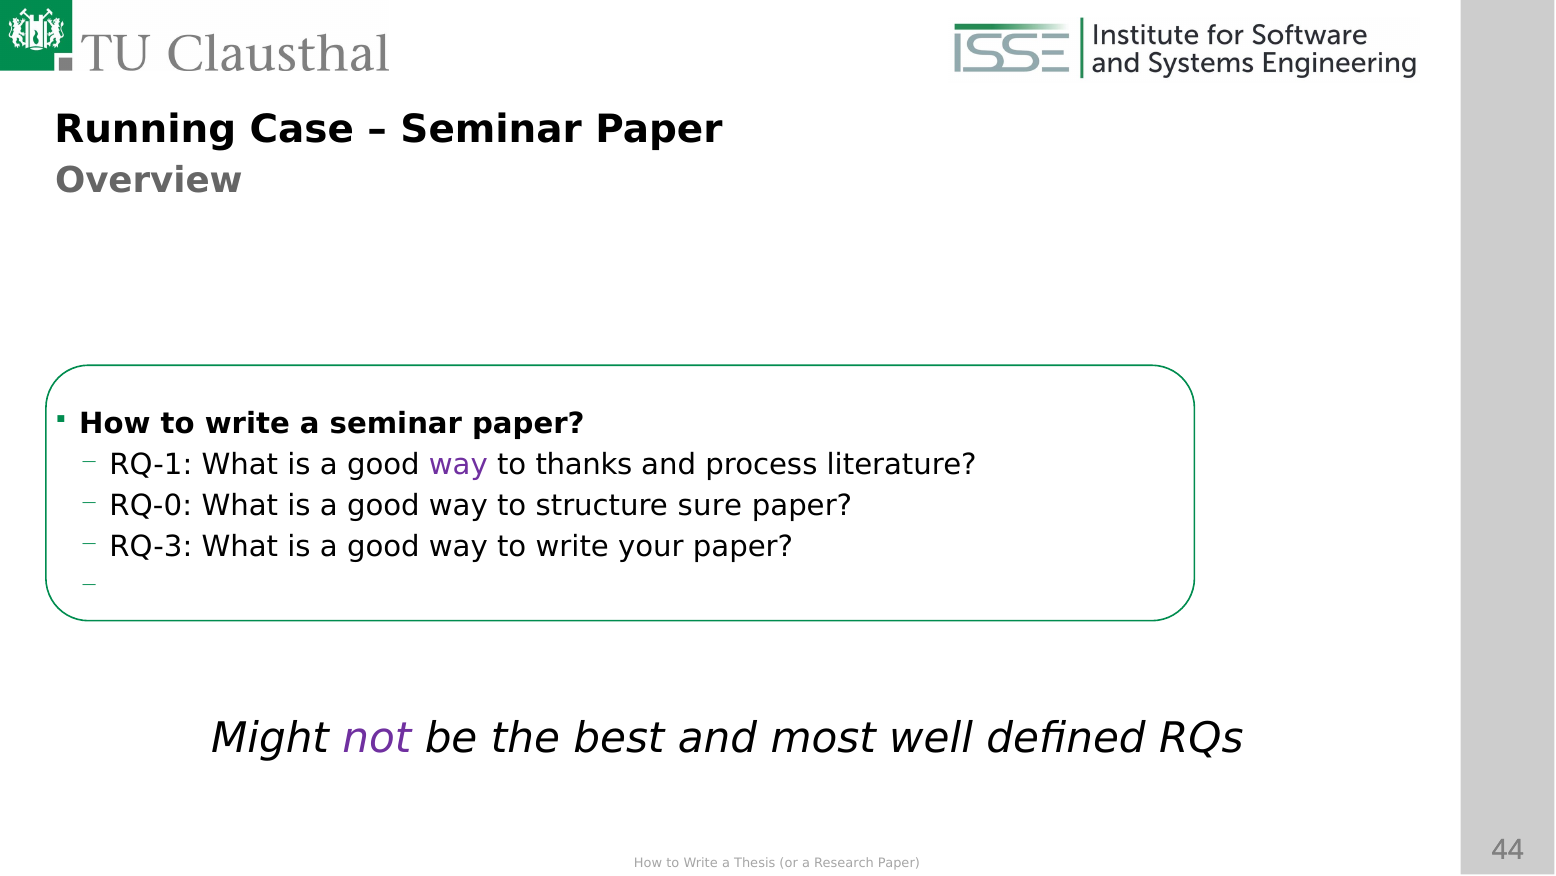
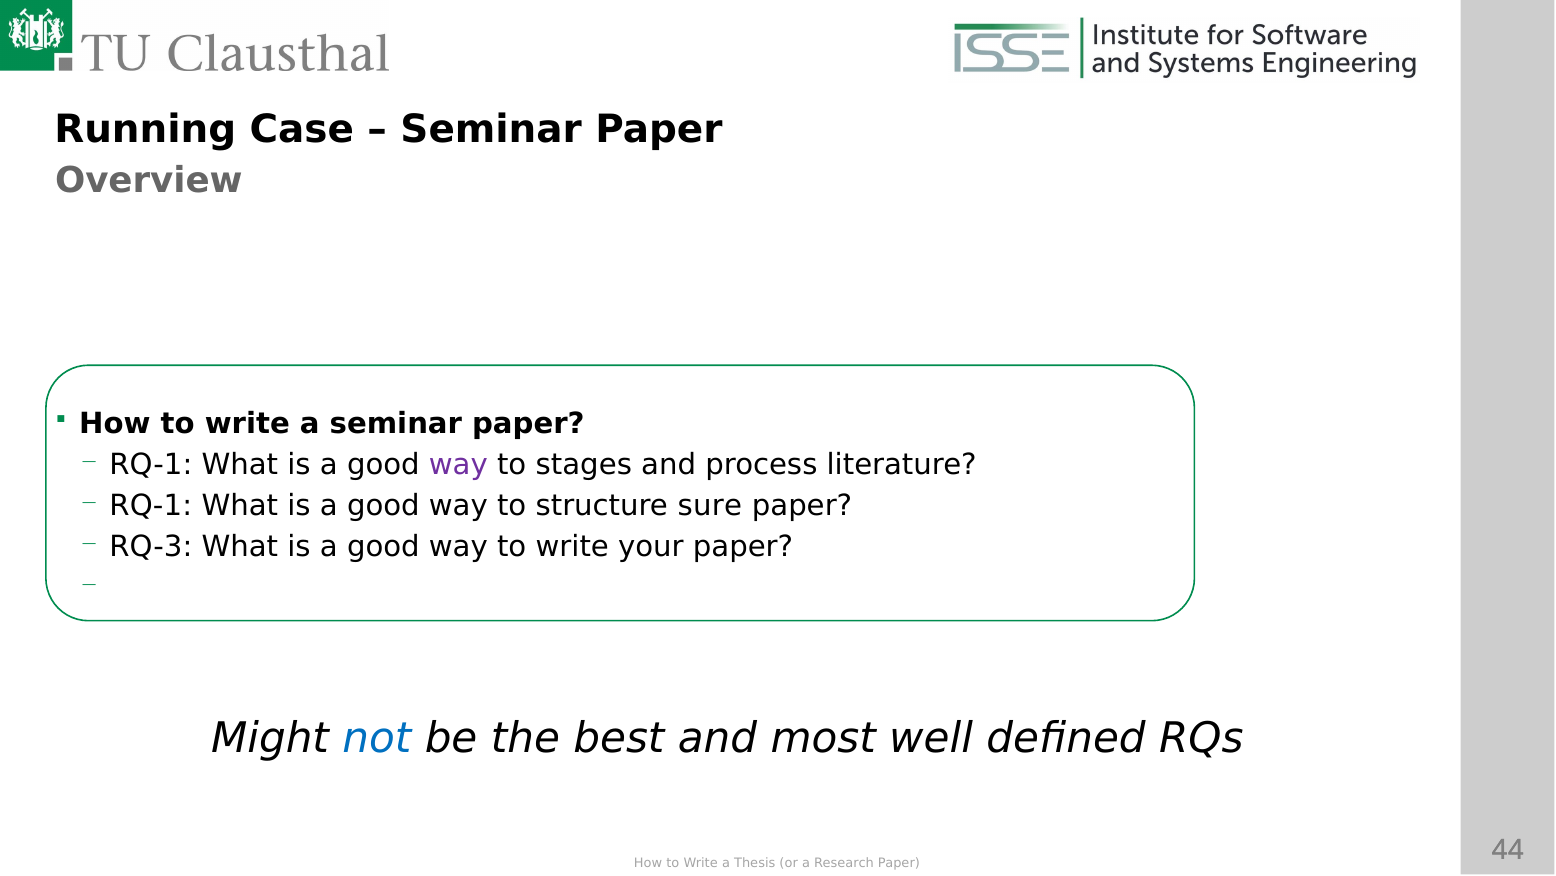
thanks: thanks -> stages
RQ-0 at (151, 505): RQ-0 -> RQ-1
not colour: purple -> blue
